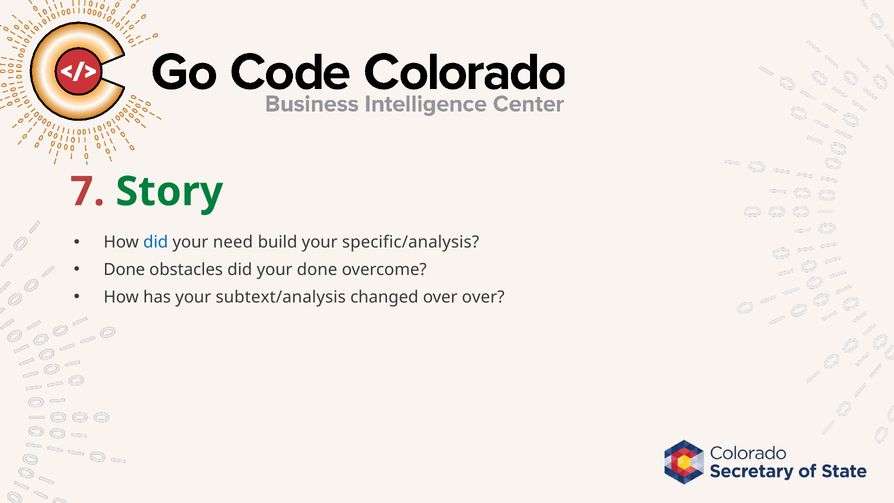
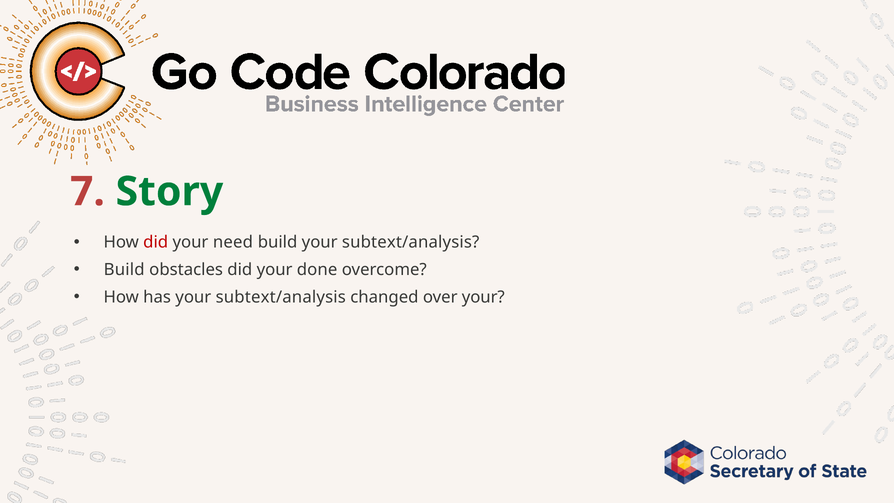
did at (156, 242) colour: blue -> red
build your specific/analysis: specific/analysis -> subtext/analysis
Done at (124, 269): Done -> Build
over over: over -> your
